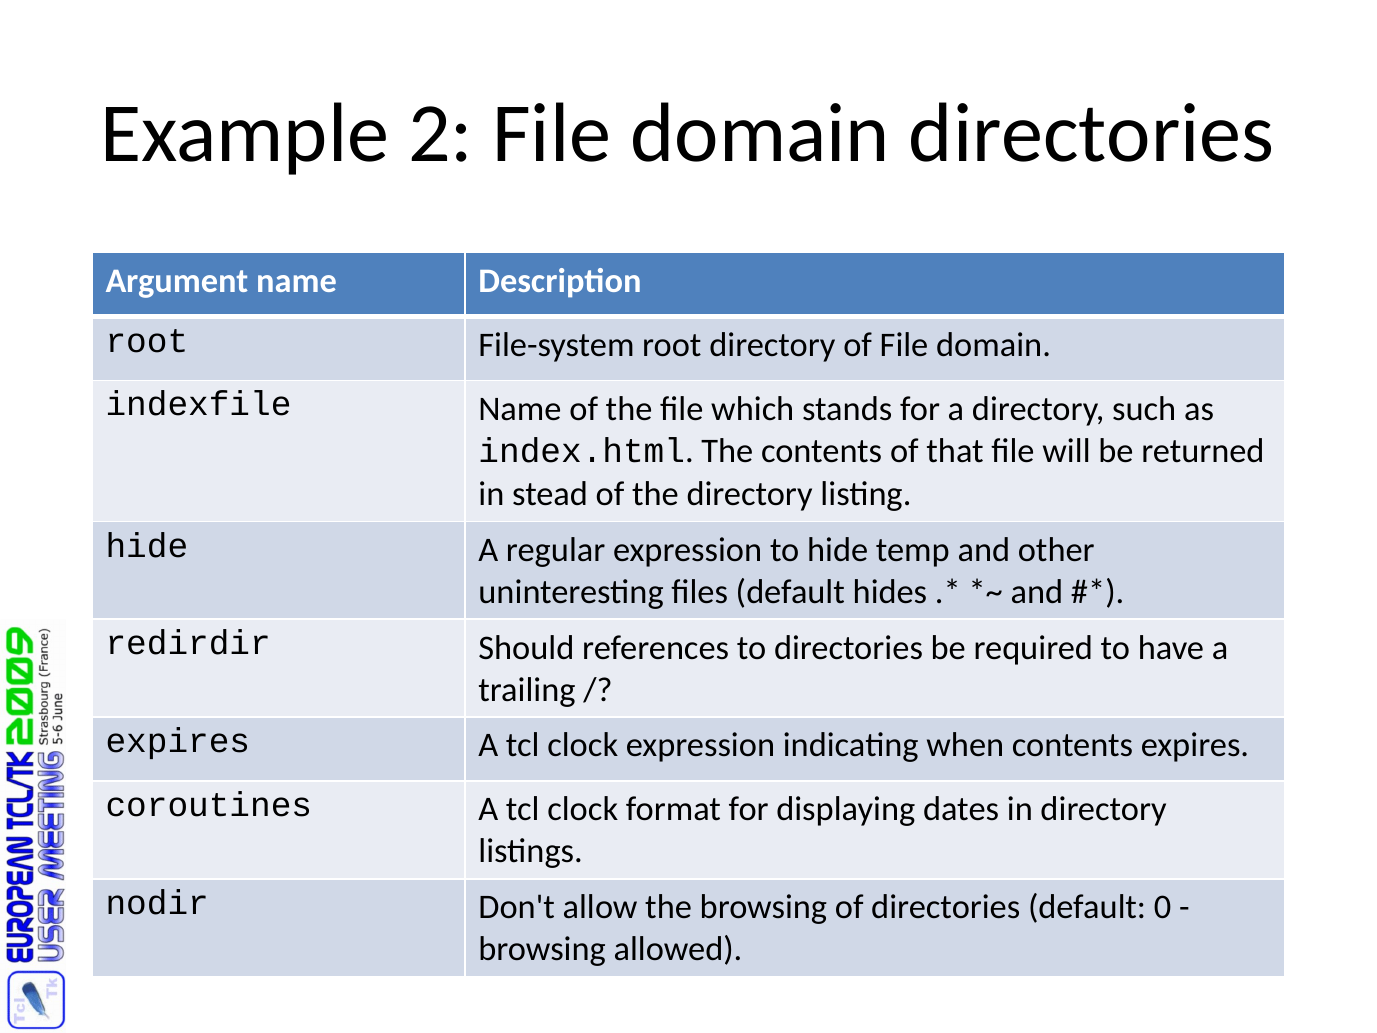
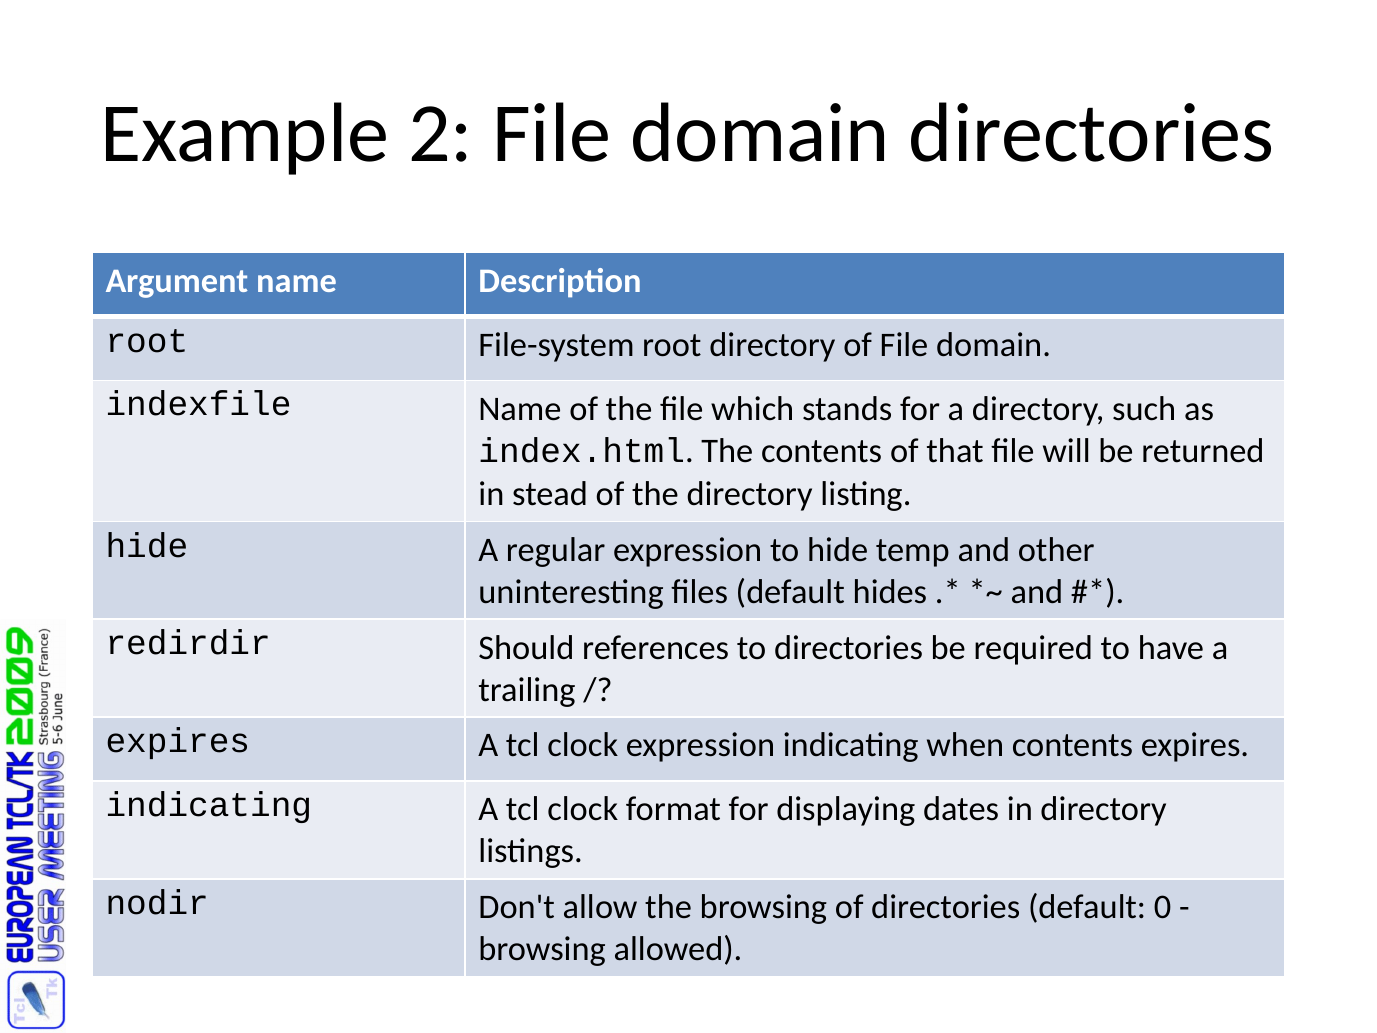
coroutines at (209, 805): coroutines -> indicating
